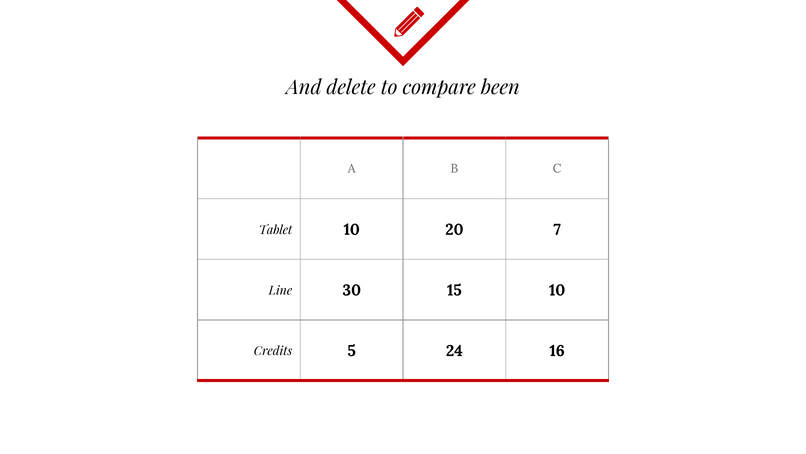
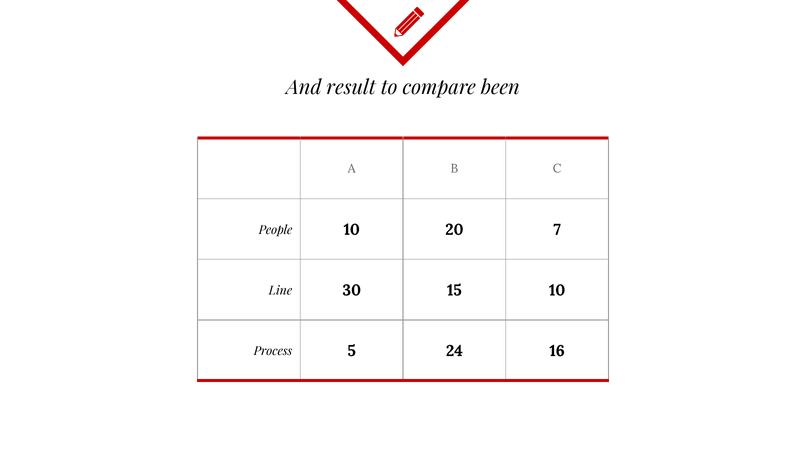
delete: delete -> result
Tablet: Tablet -> People
Credits: Credits -> Process
